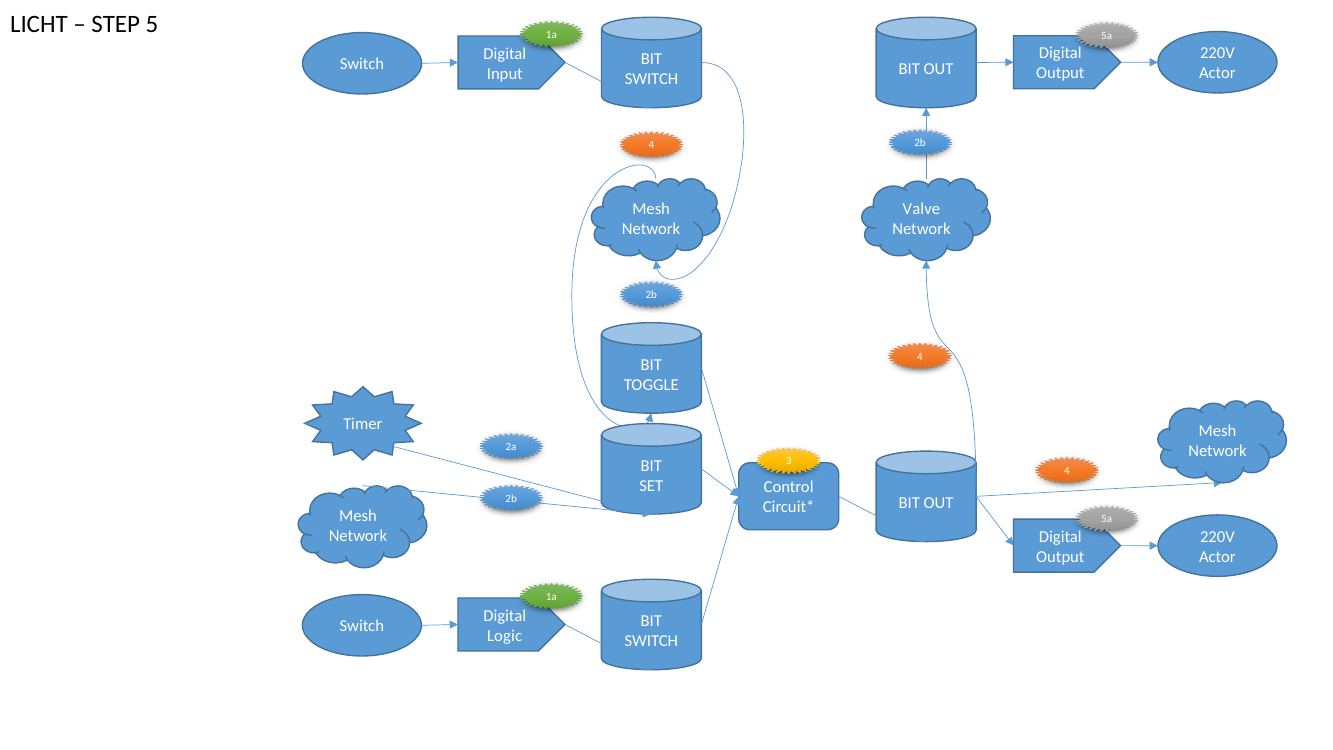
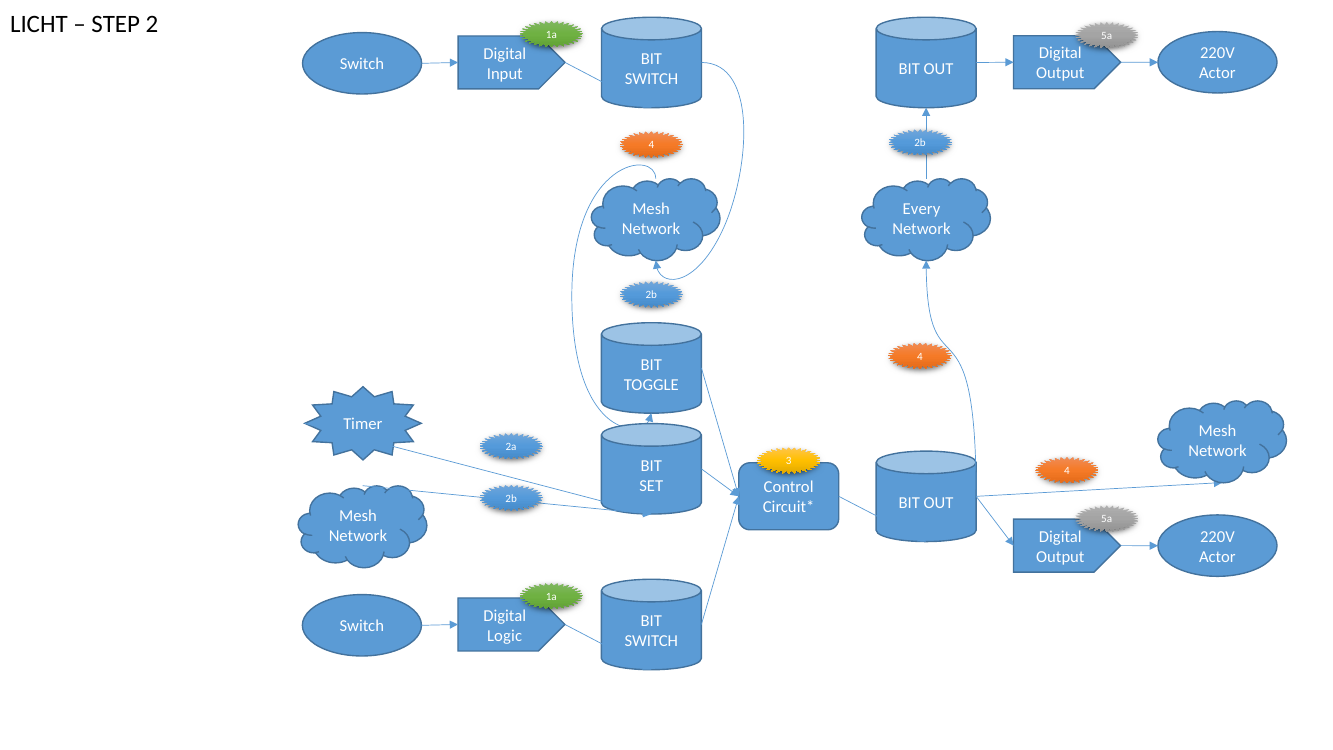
5: 5 -> 2
Valve: Valve -> Every
